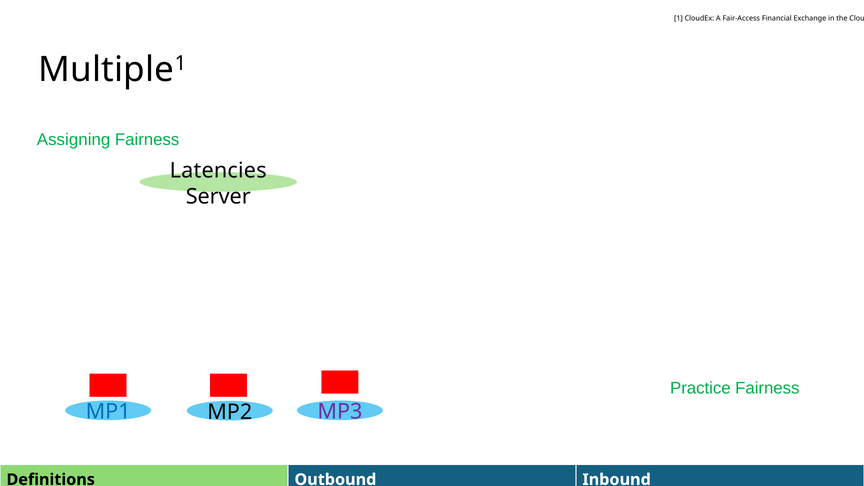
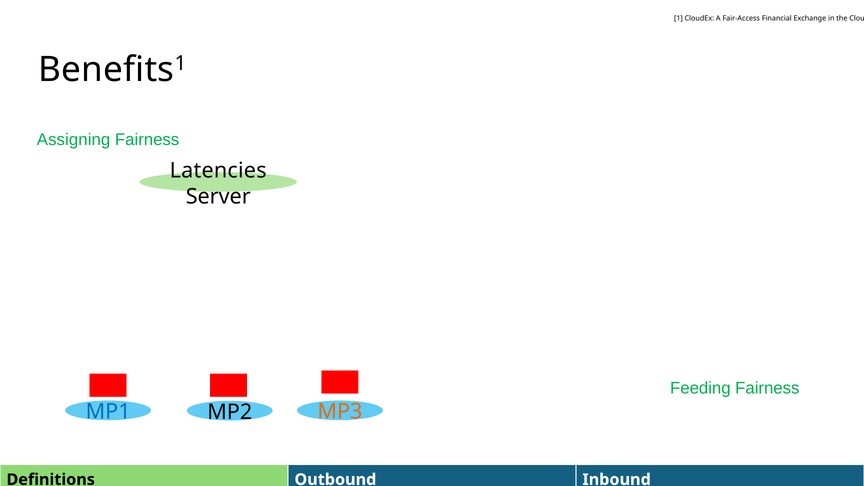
Multiple: Multiple -> Benefits
Practice: Practice -> Feeding
MP3 colour: purple -> orange
